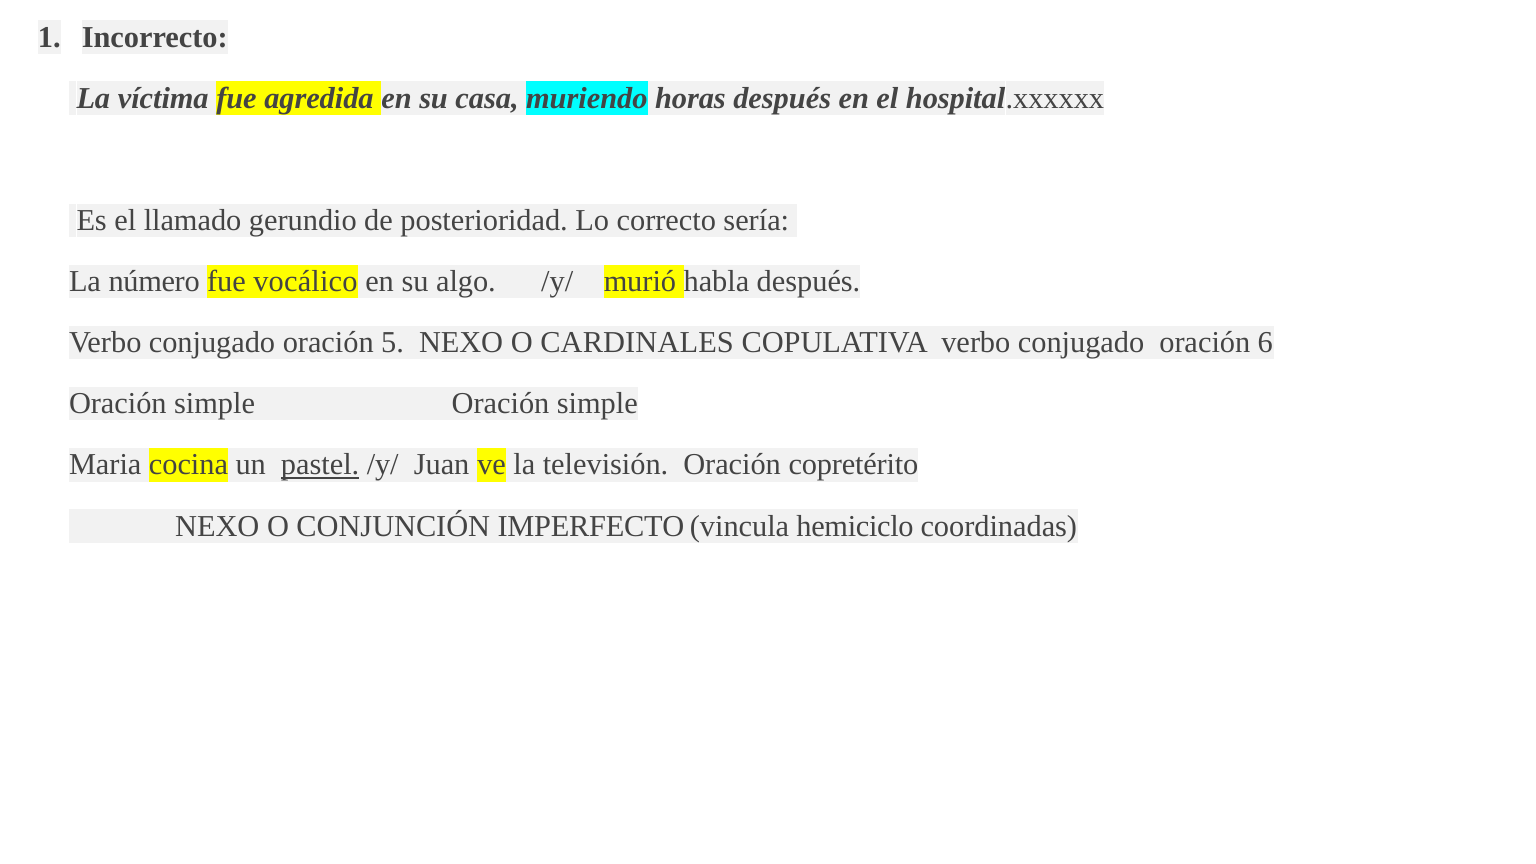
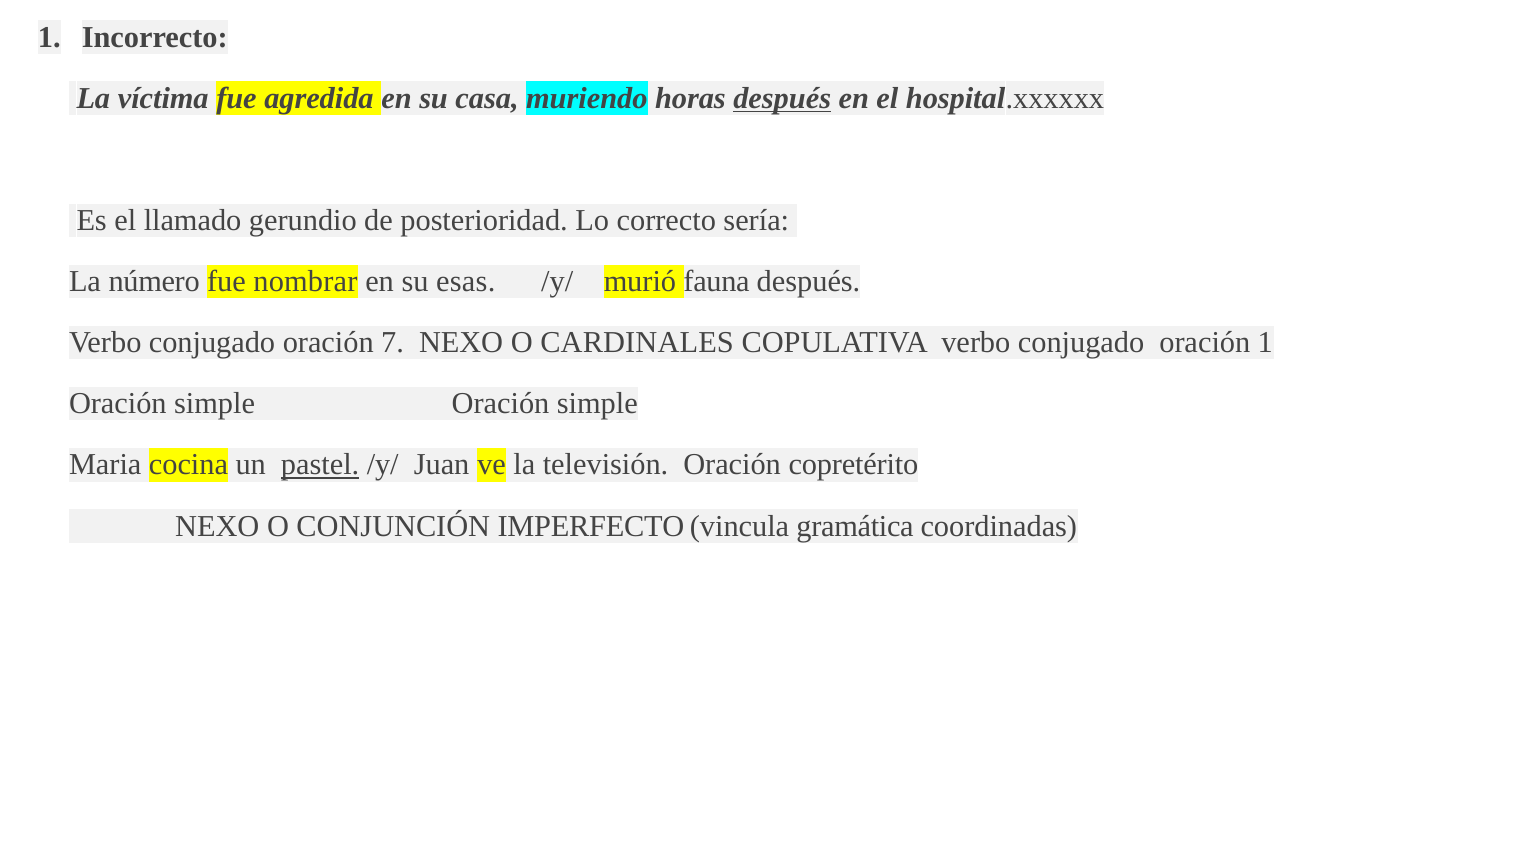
después at (782, 98) underline: none -> present
vocálico: vocálico -> nombrar
algo: algo -> esas
habla: habla -> fauna
5: 5 -> 7
oración 6: 6 -> 1
hemiciclo: hemiciclo -> gramática
